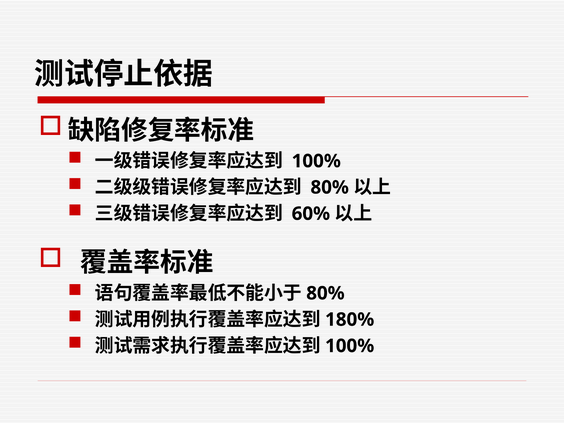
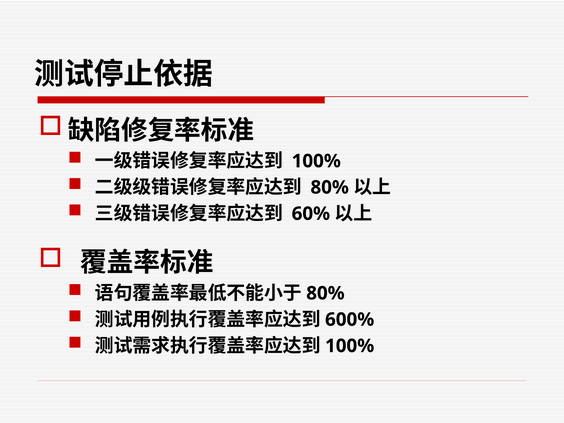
180%: 180% -> 600%
